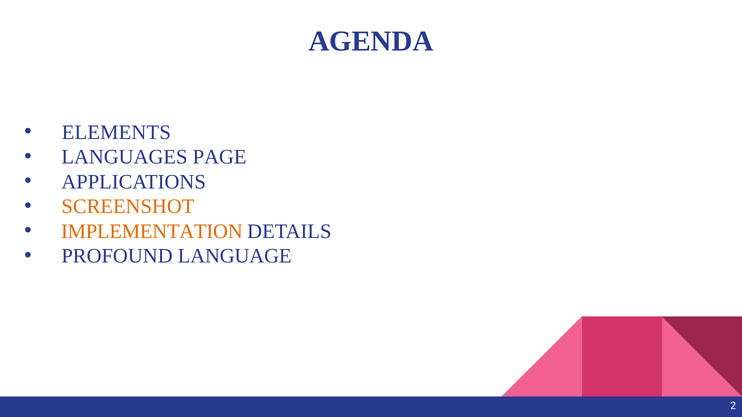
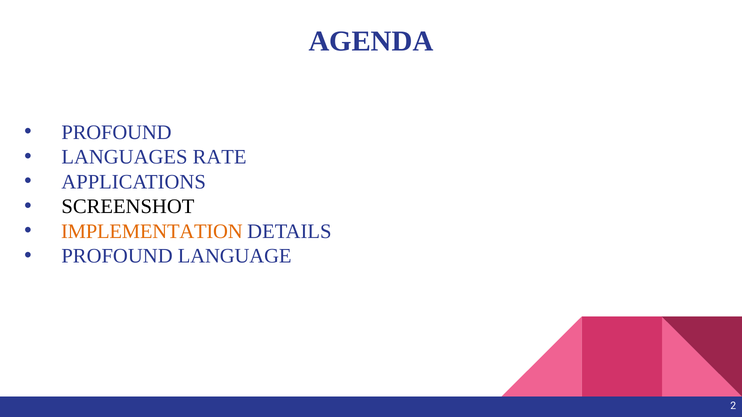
ELEMENTS at (116, 132): ELEMENTS -> PROFOUND
PAGE: PAGE -> RATE
SCREENSHOT colour: orange -> black
